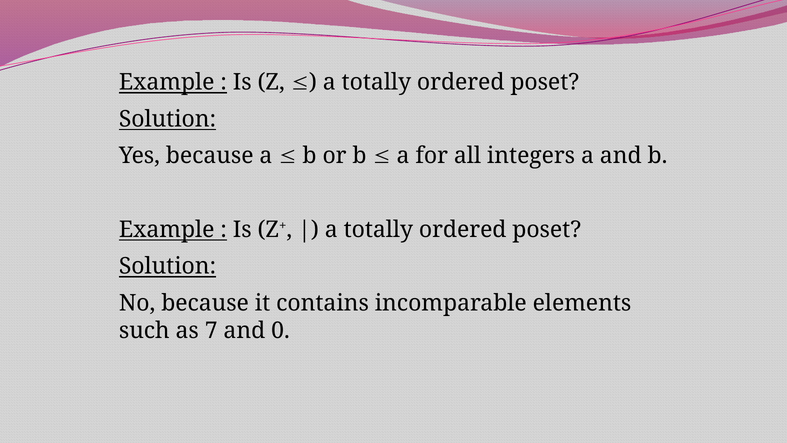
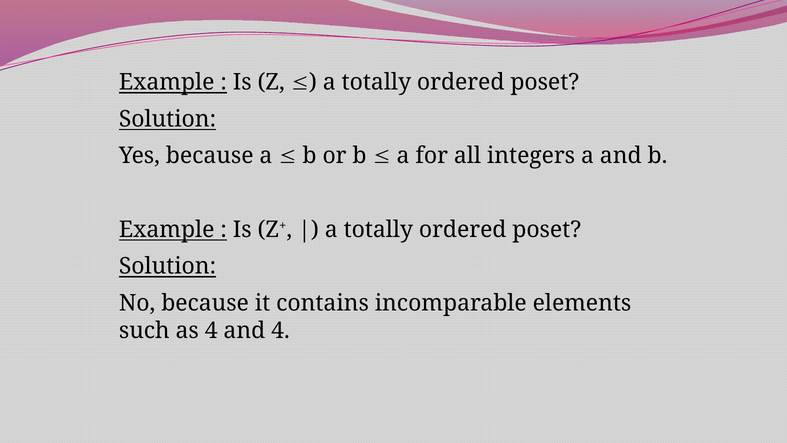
as 7: 7 -> 4
and 0: 0 -> 4
